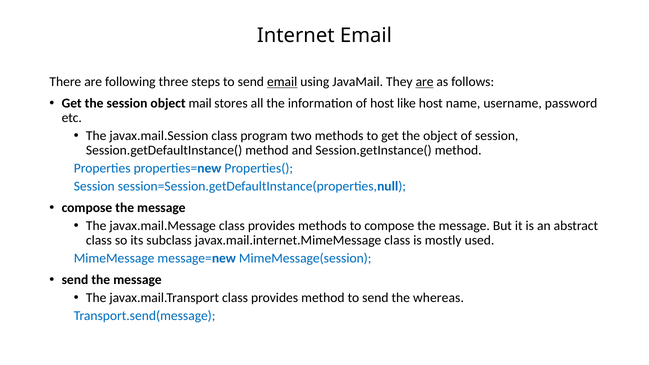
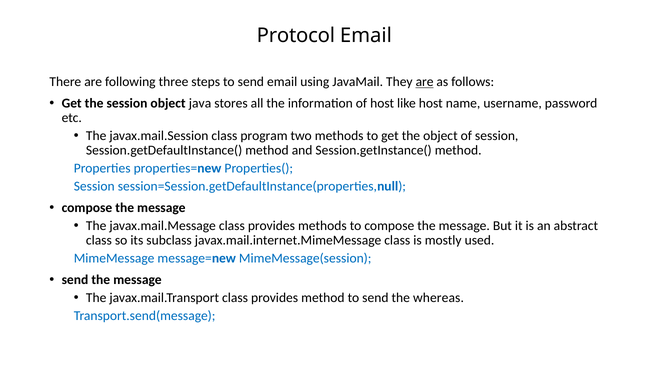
Internet: Internet -> Protocol
email at (282, 82) underline: present -> none
mail: mail -> java
